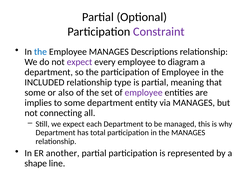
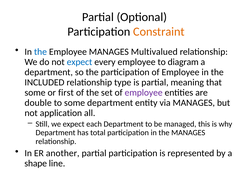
Constraint colour: purple -> orange
Descriptions: Descriptions -> Multivalued
expect at (80, 62) colour: purple -> blue
also: also -> first
implies: implies -> double
connecting: connecting -> application
